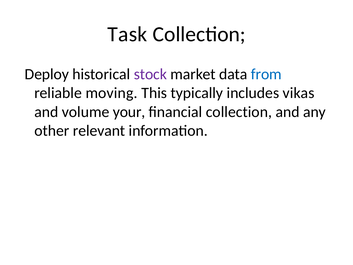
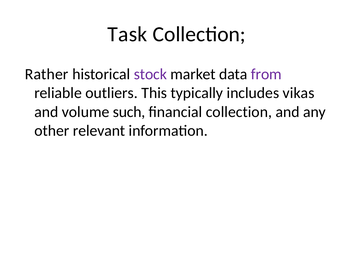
Deploy: Deploy -> Rather
from colour: blue -> purple
moving: moving -> outliers
your: your -> such
